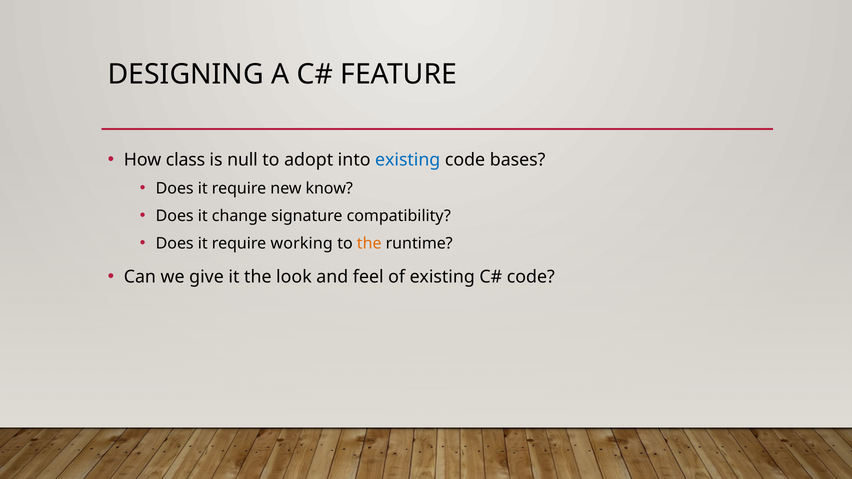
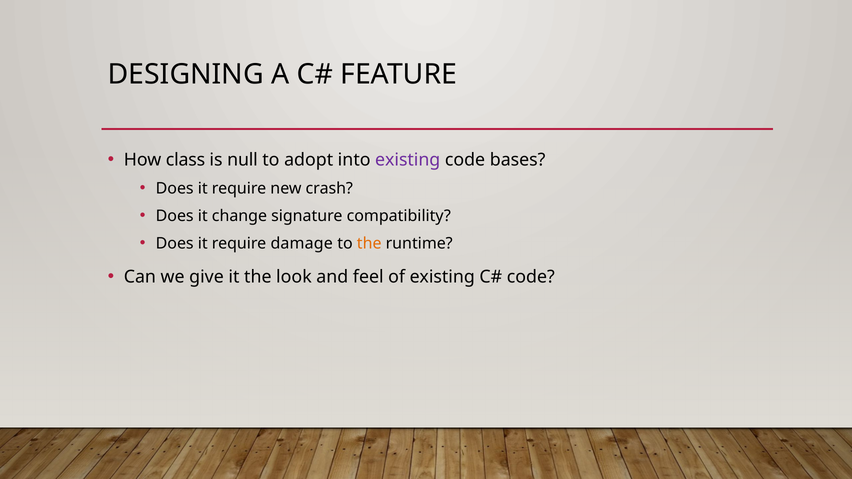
existing at (408, 160) colour: blue -> purple
know: know -> crash
working: working -> damage
